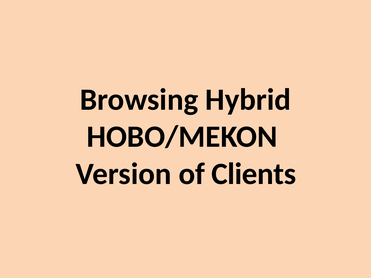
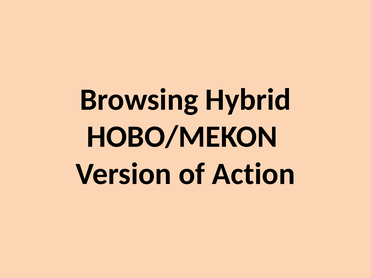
Clients: Clients -> Action
